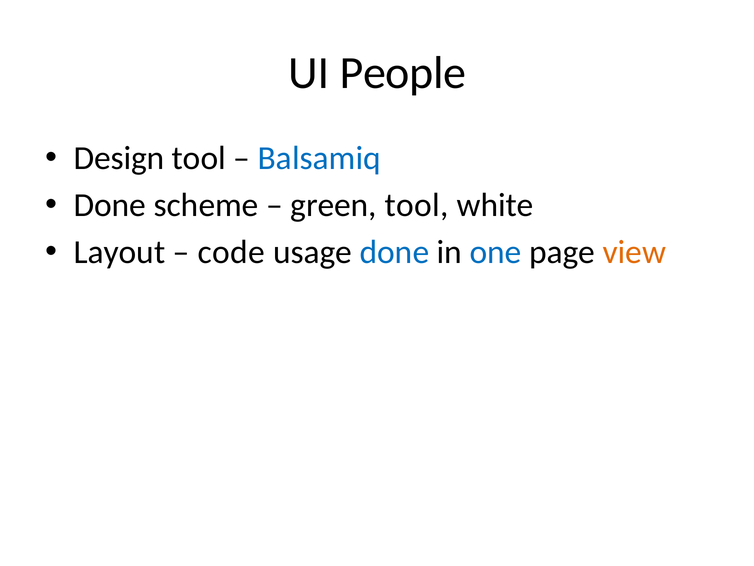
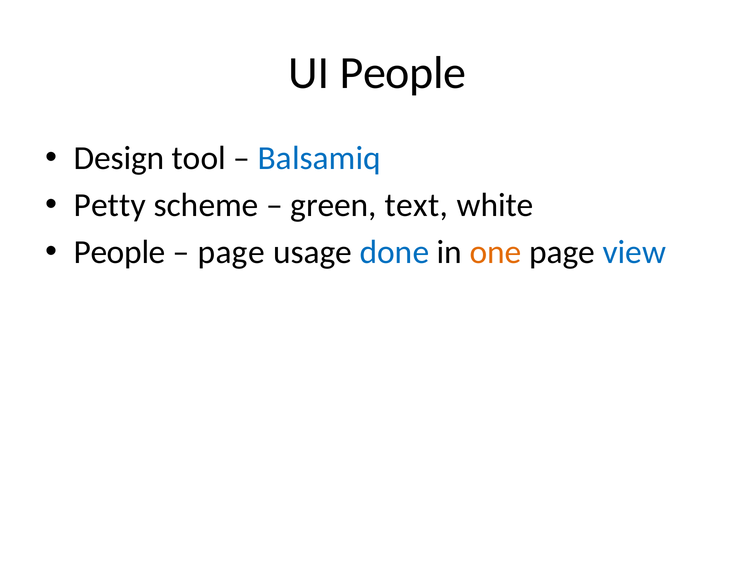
Done at (110, 205): Done -> Petty
green tool: tool -> text
Layout at (119, 252): Layout -> People
code at (231, 252): code -> page
one colour: blue -> orange
view colour: orange -> blue
